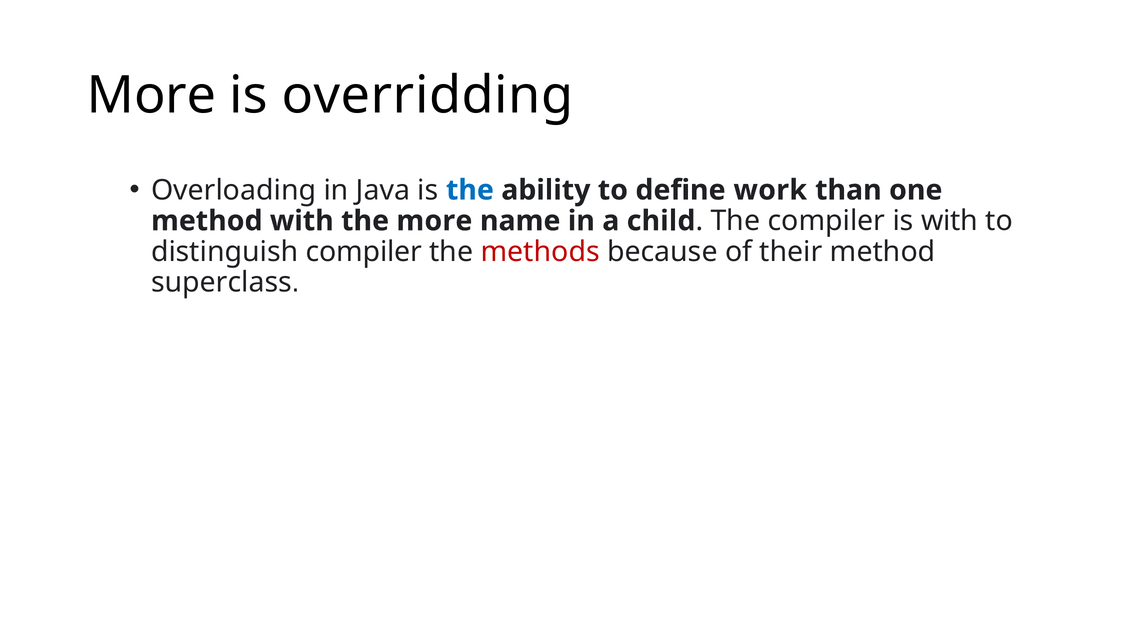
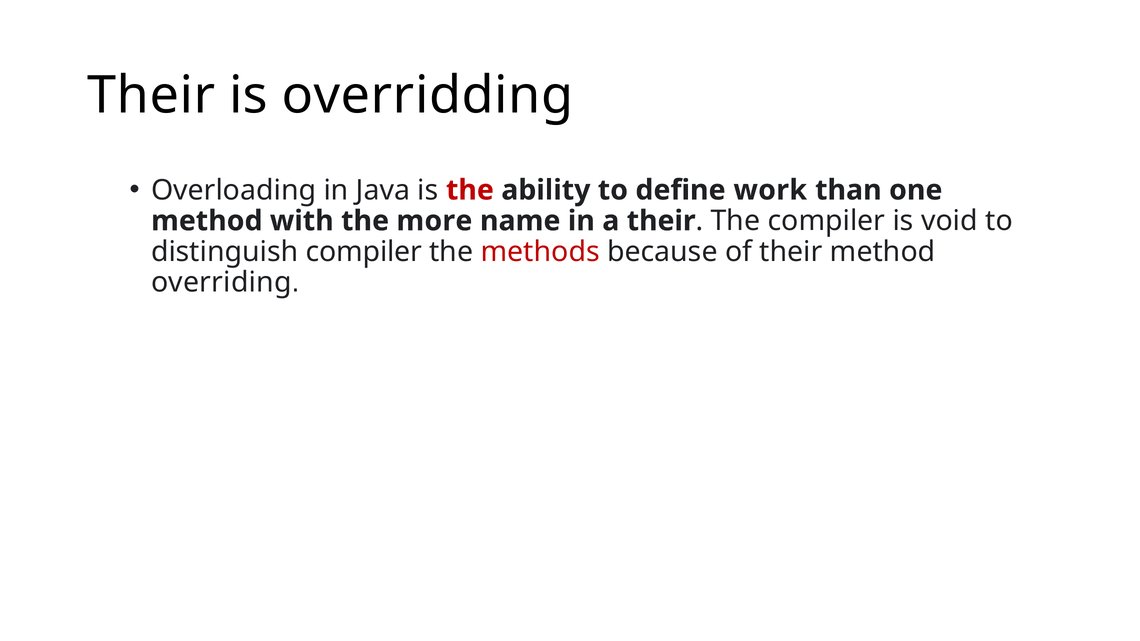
More at (152, 96): More -> Their
the at (470, 190) colour: blue -> red
a child: child -> their
is with: with -> void
superclass: superclass -> overriding
